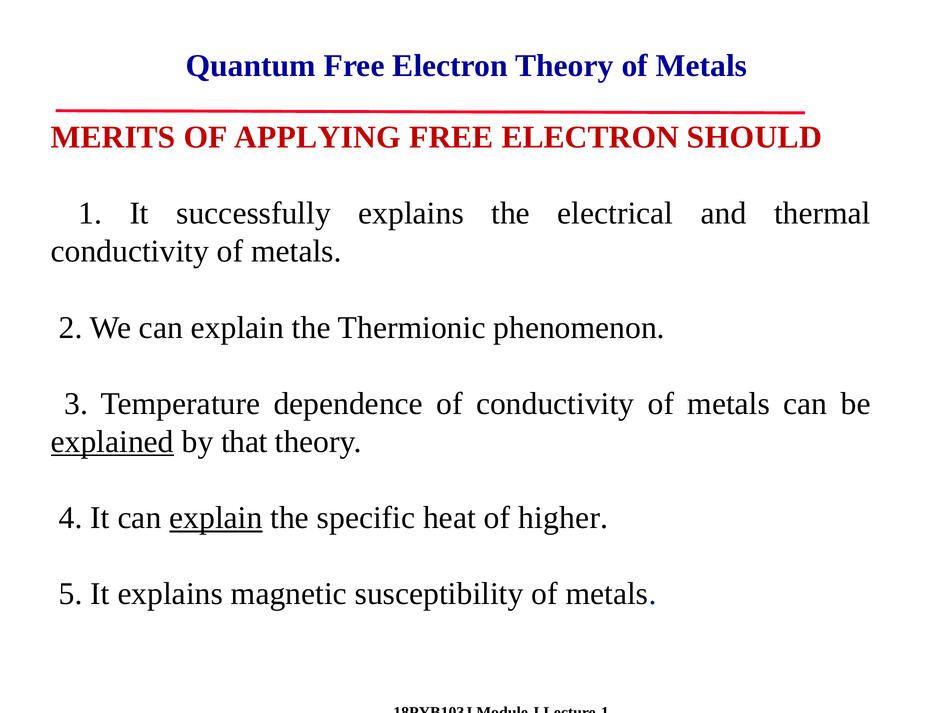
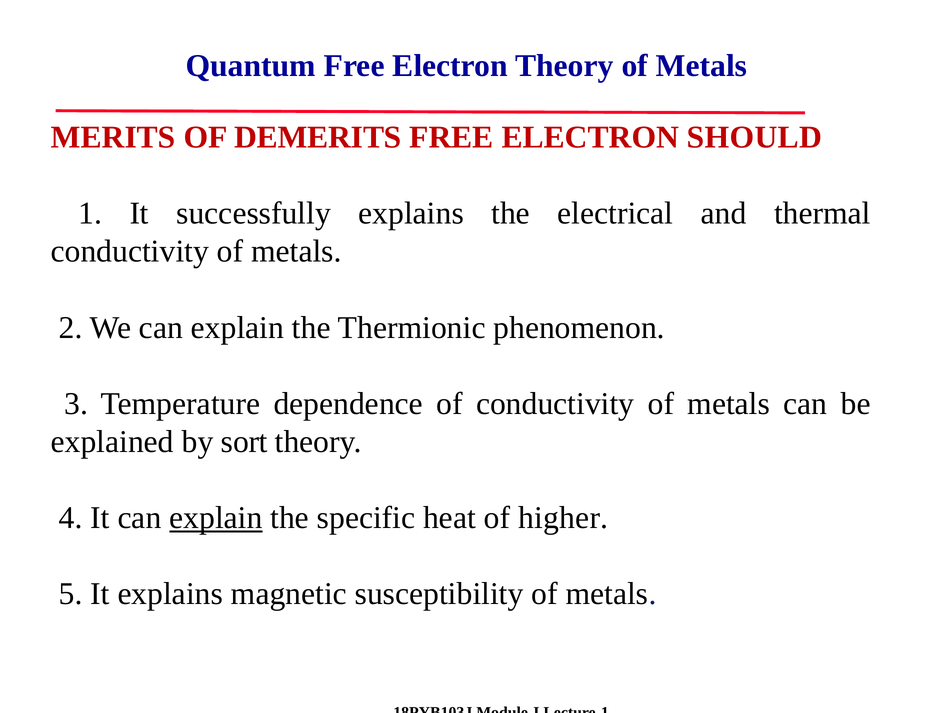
APPLYING: APPLYING -> DEMERITS
explained underline: present -> none
that: that -> sort
